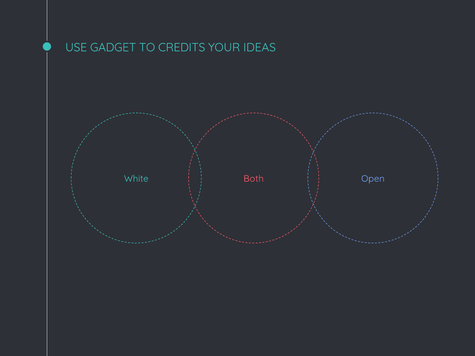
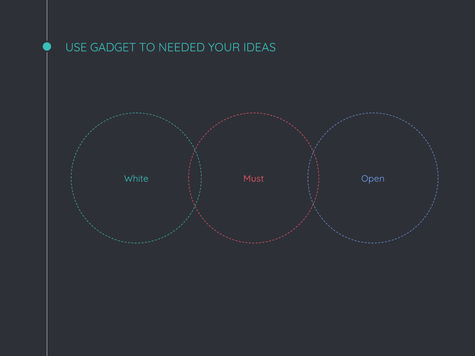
CREDITS: CREDITS -> NEEDED
Both: Both -> Must
